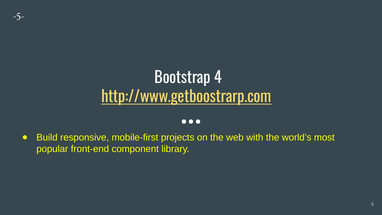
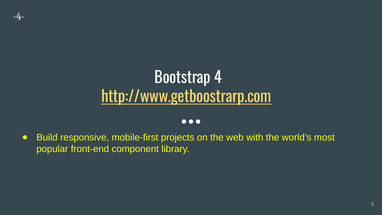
-5-: -5- -> -4-
